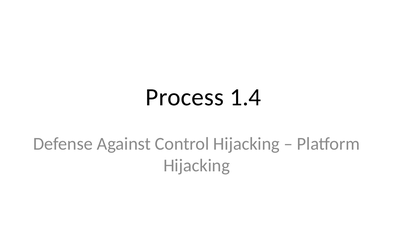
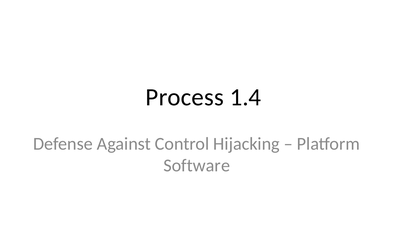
Hijacking at (197, 166): Hijacking -> Software
